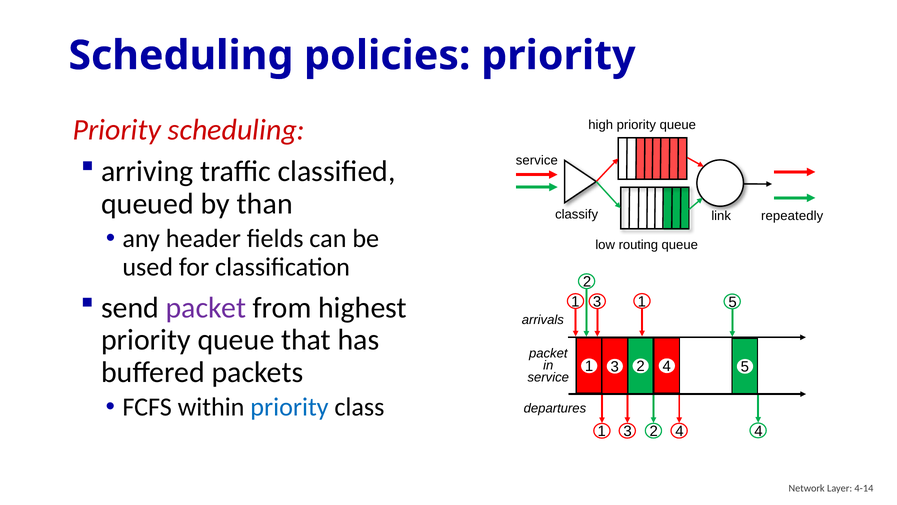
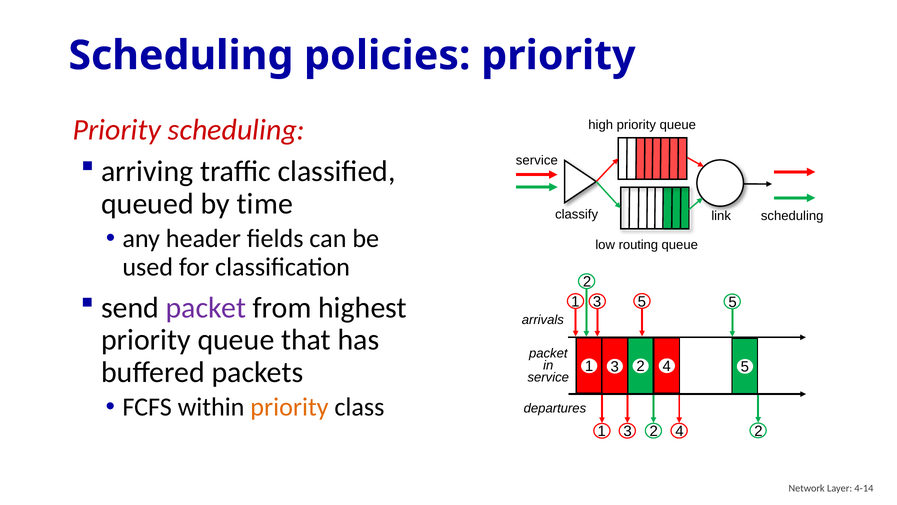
than: than -> time
classify repeatedly: repeatedly -> scheduling
3 1: 1 -> 5
priority at (289, 407) colour: blue -> orange
4 4: 4 -> 2
